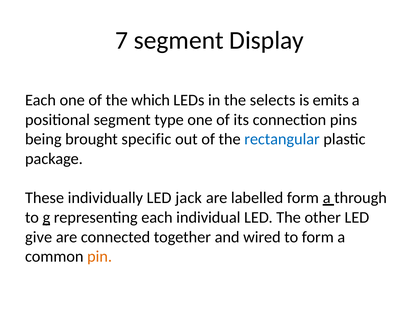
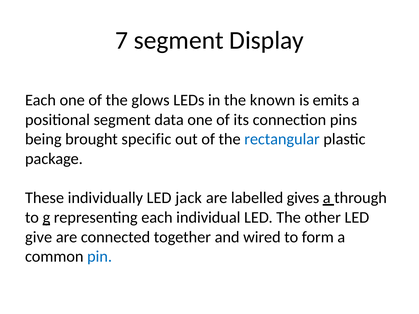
which: which -> glows
selects: selects -> known
type: type -> data
labelled form: form -> gives
pin colour: orange -> blue
